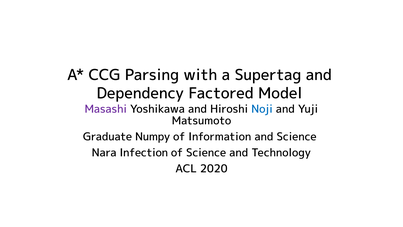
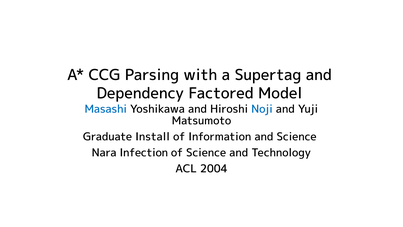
Masashi colour: purple -> blue
Numpy: Numpy -> Install
2020: 2020 -> 2004
